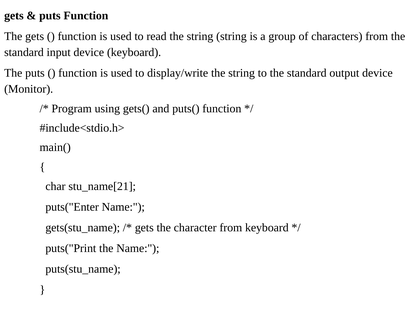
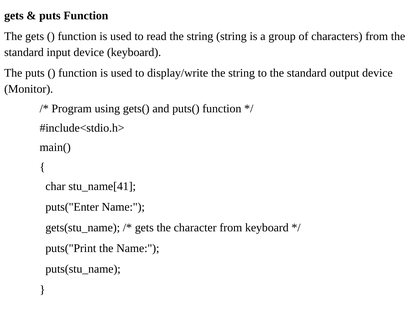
stu_name[21: stu_name[21 -> stu_name[41
